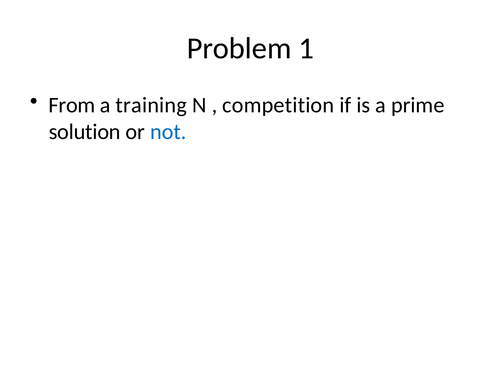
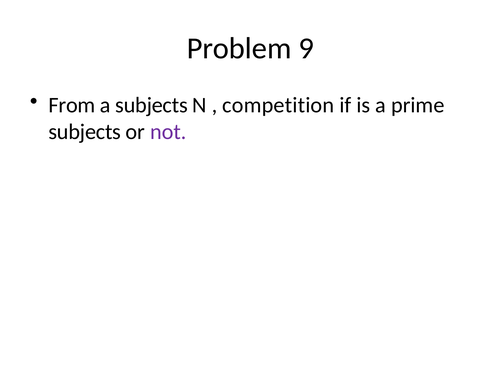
1: 1 -> 9
a training: training -> subjects
solution at (85, 132): solution -> subjects
not colour: blue -> purple
